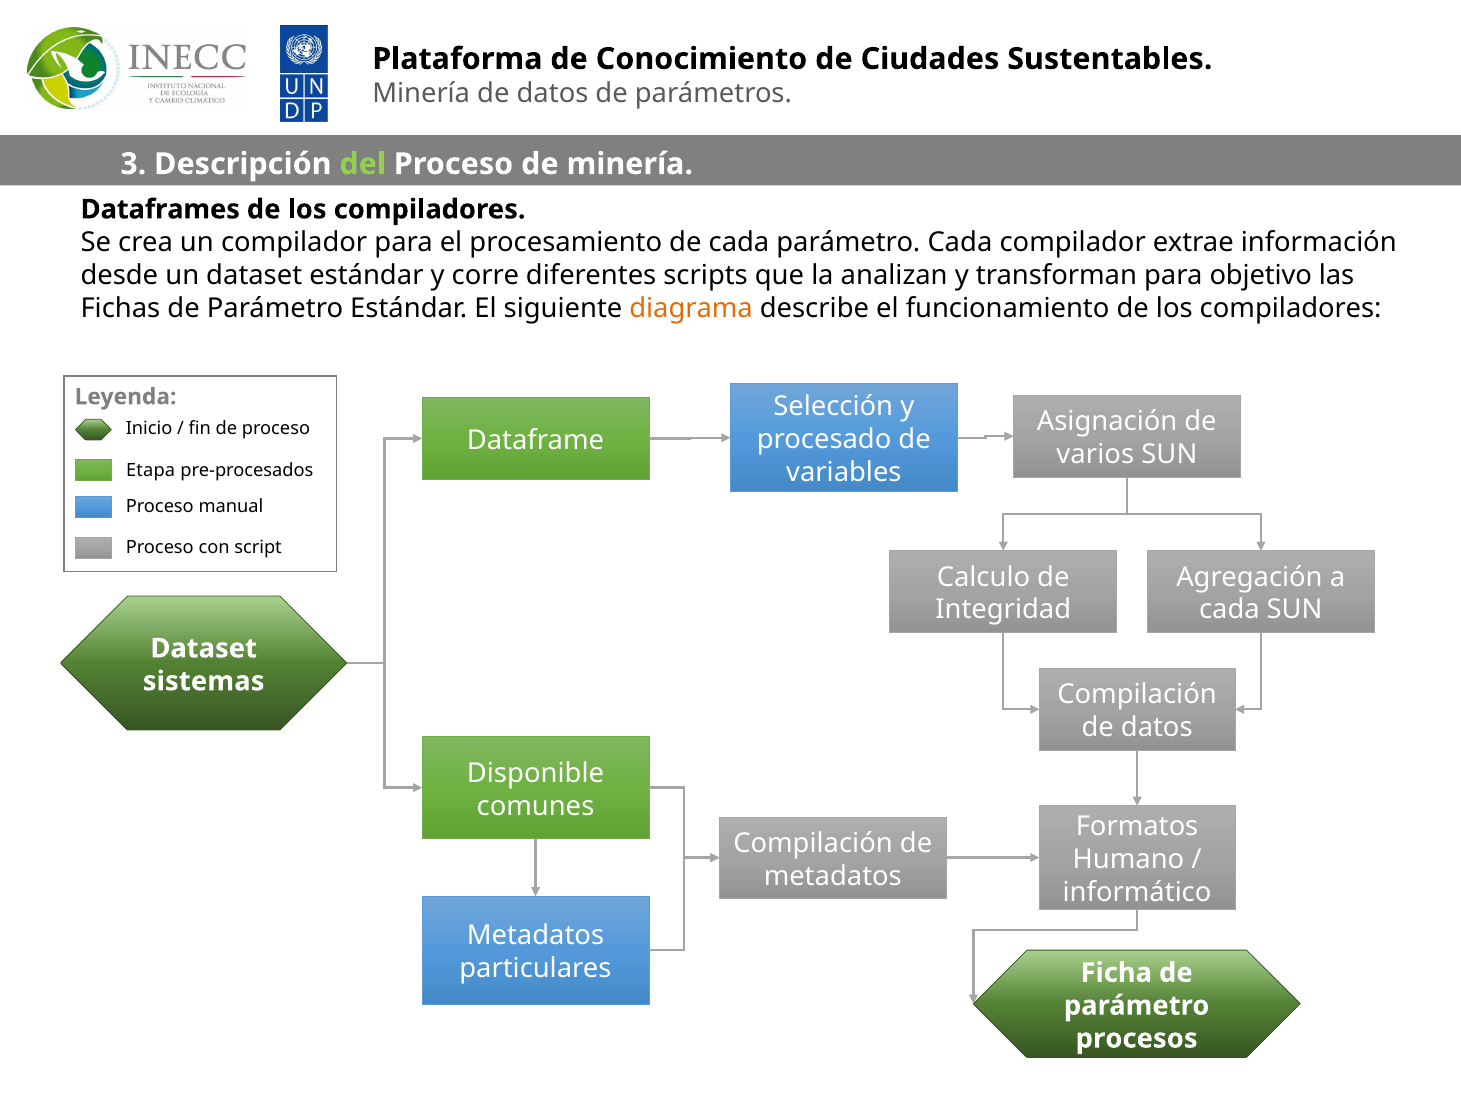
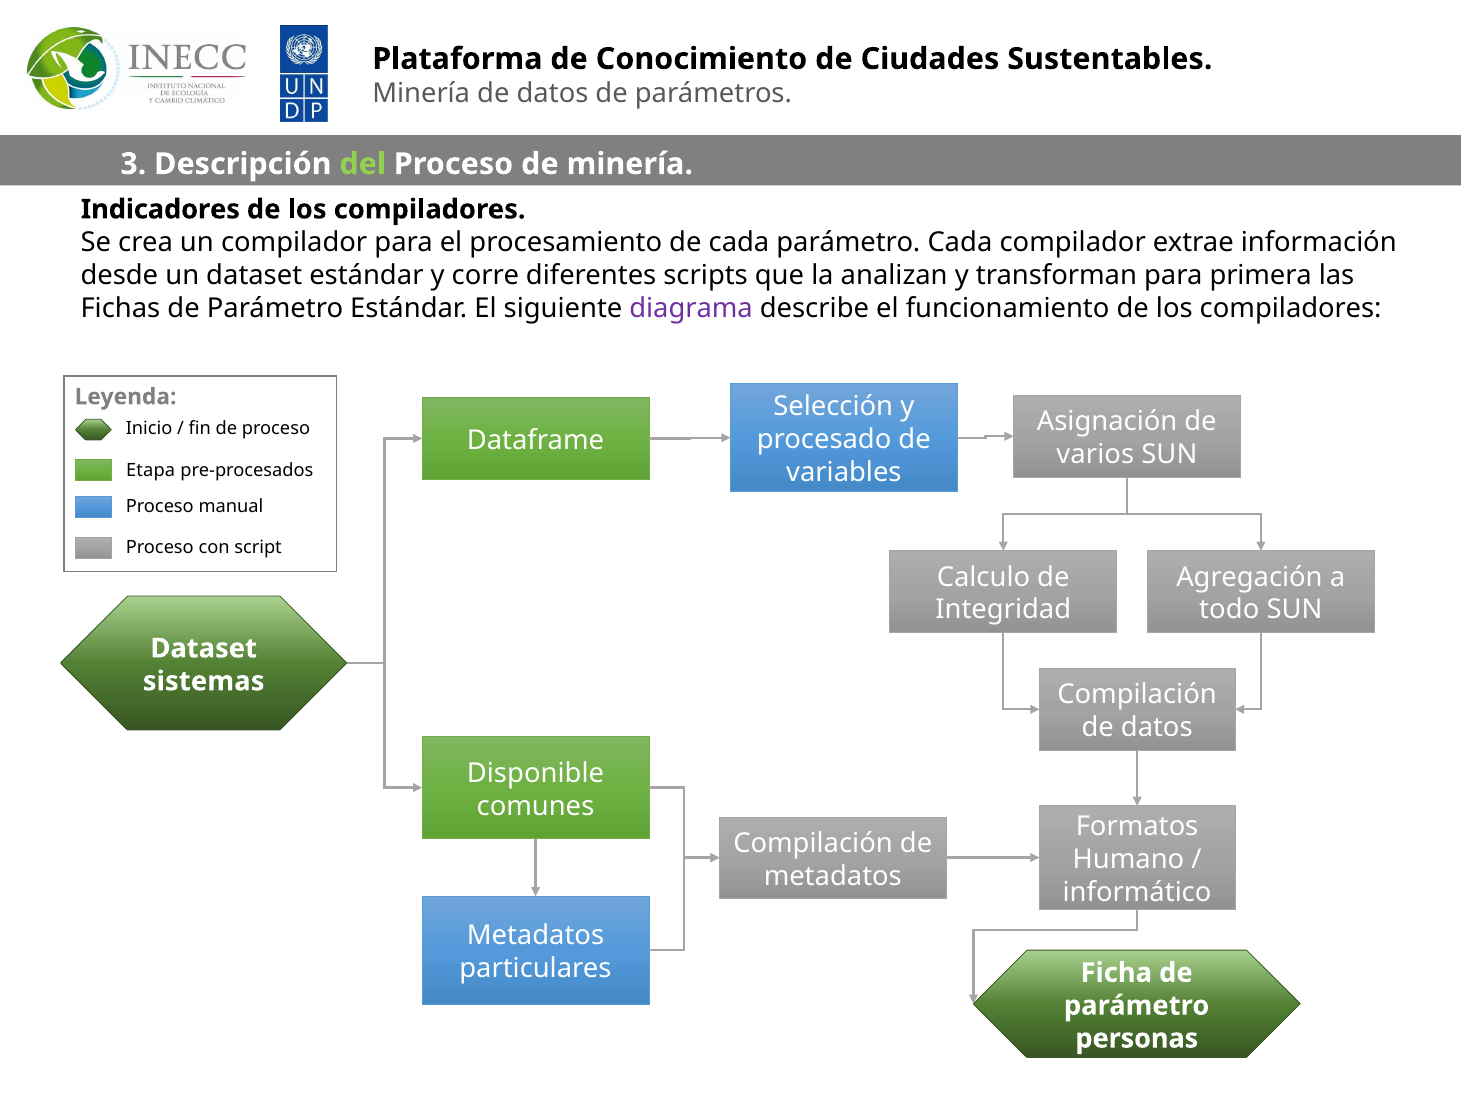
Dataframes: Dataframes -> Indicadores
objetivo: objetivo -> primera
diagrama colour: orange -> purple
cada at (1229, 610): cada -> todo
procesos: procesos -> personas
